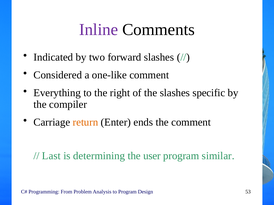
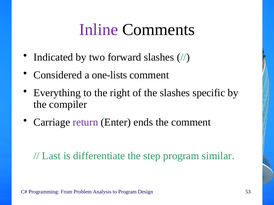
one-like: one-like -> one-lists
return colour: orange -> purple
determining: determining -> differentiate
user: user -> step
